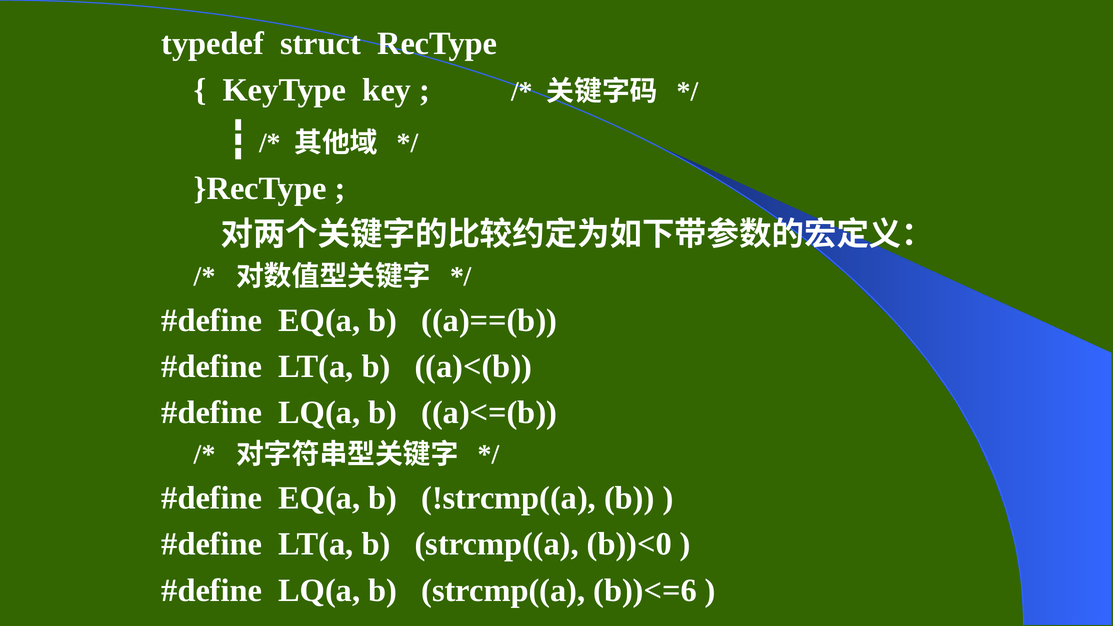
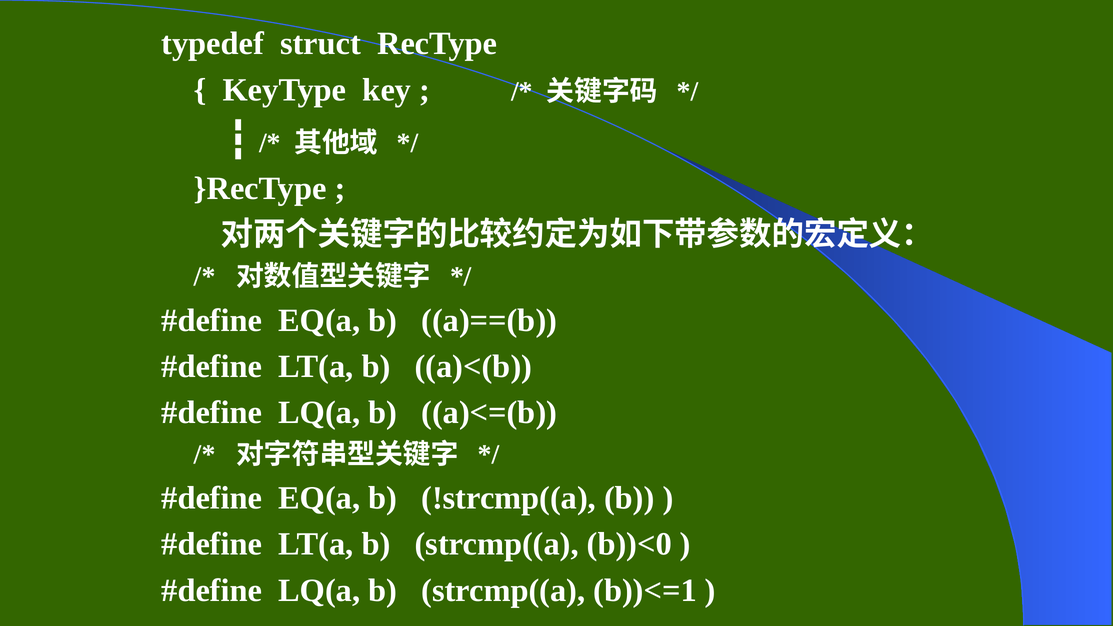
b))<=6: b))<=6 -> b))<=1
